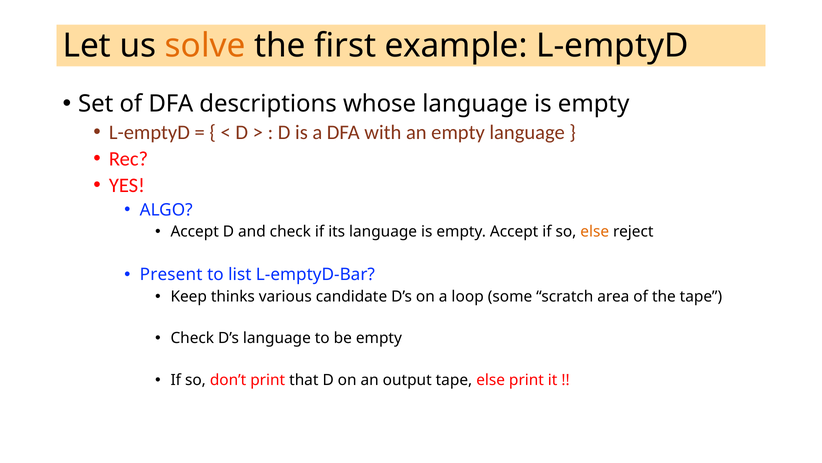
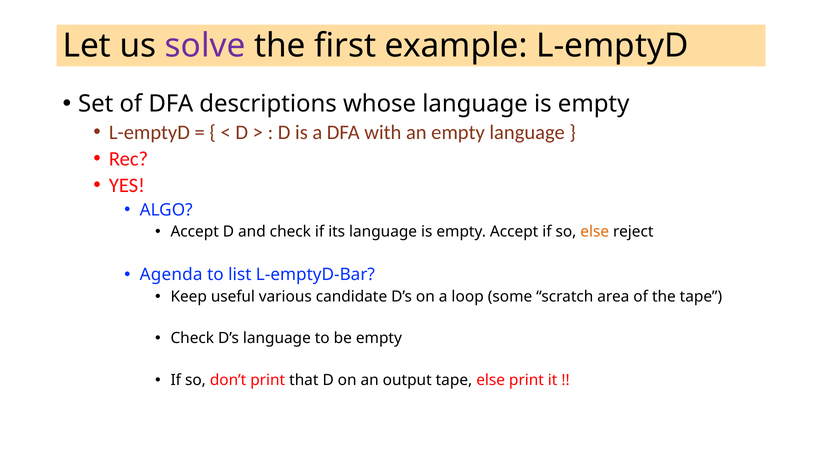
solve colour: orange -> purple
Present: Present -> Agenda
thinks: thinks -> useful
